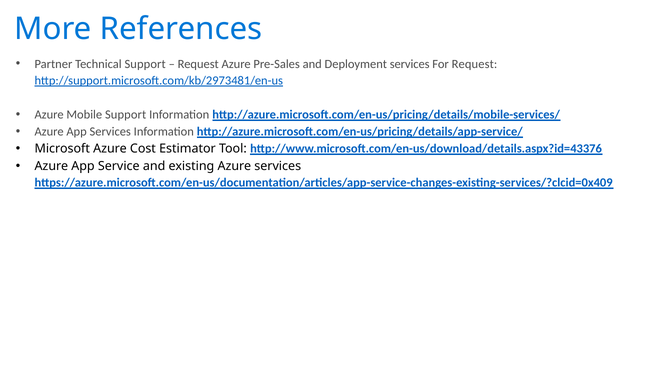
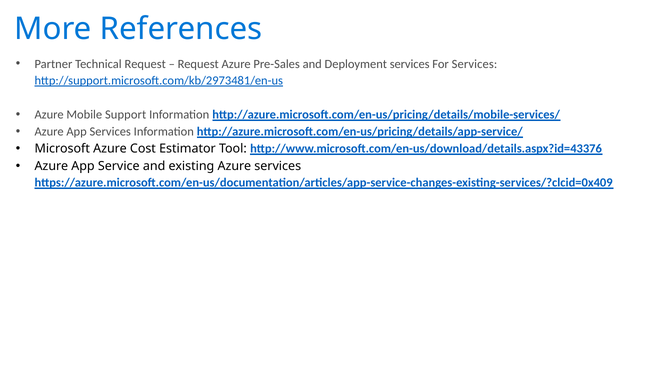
Technical Support: Support -> Request
For Request: Request -> Services
